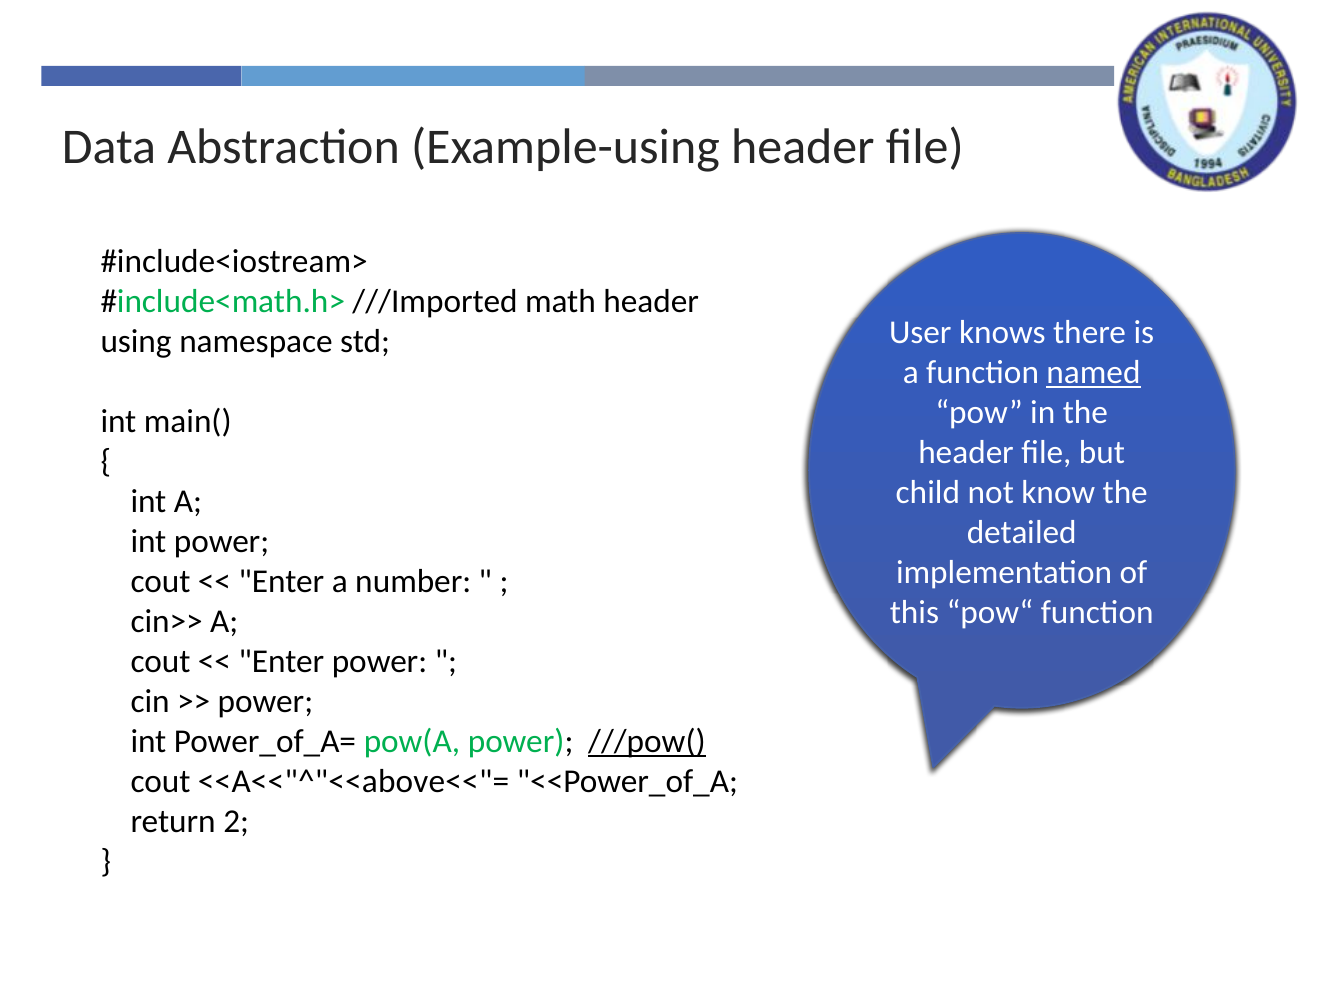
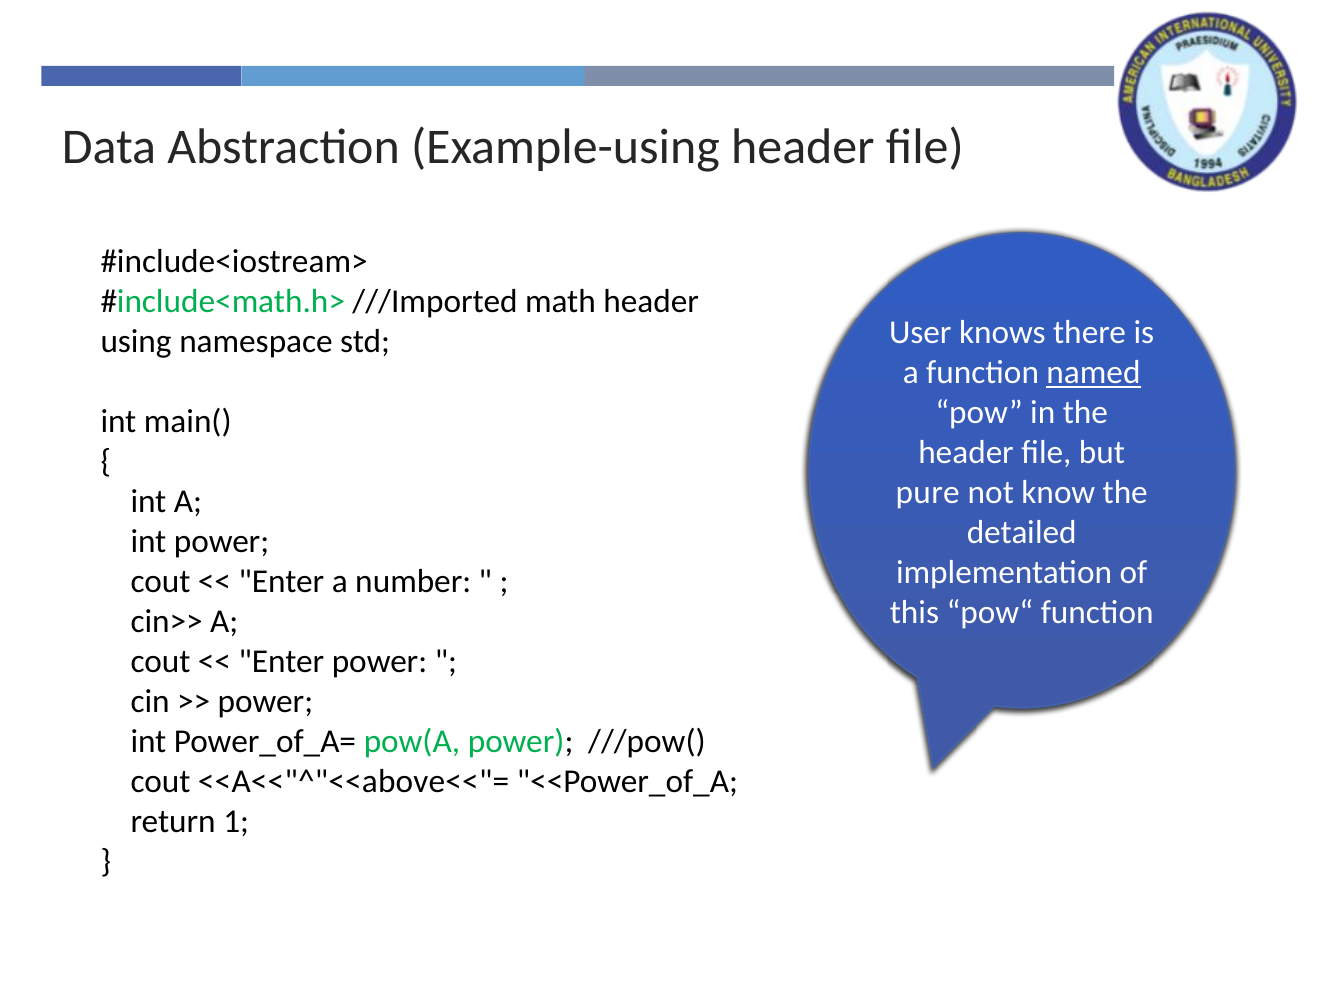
child: child -> pure
///pow( underline: present -> none
2: 2 -> 1
